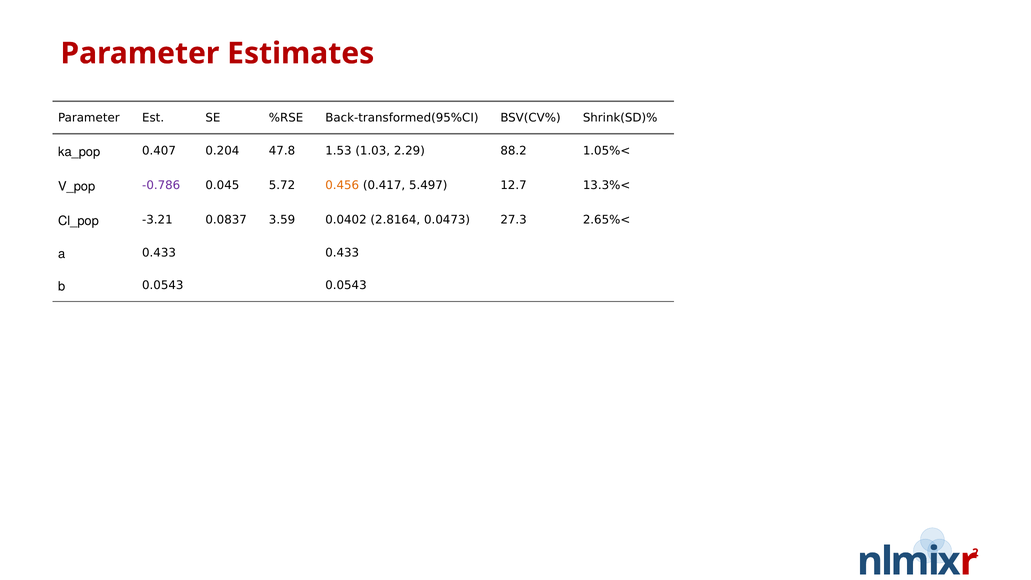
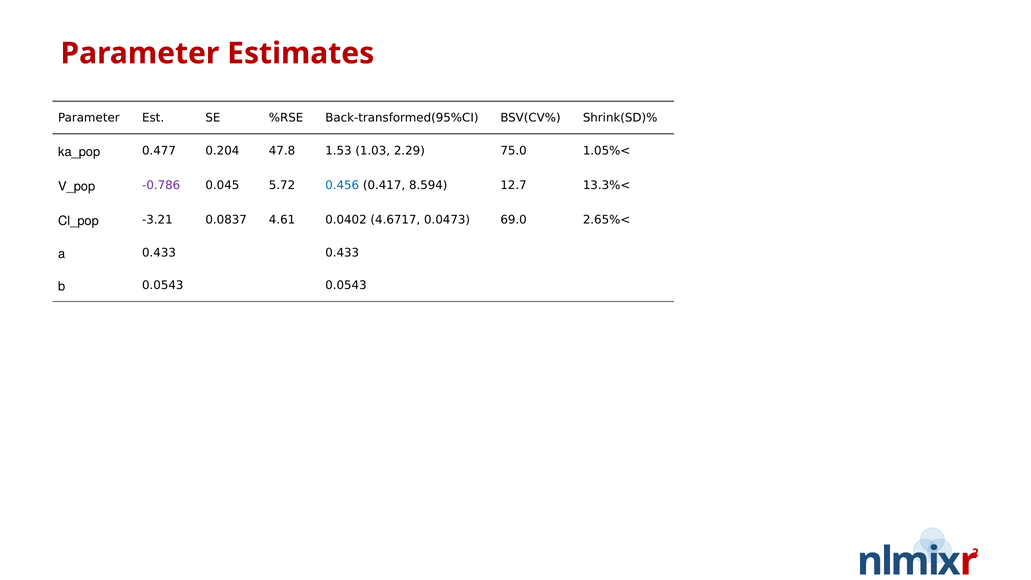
0.407: 0.407 -> 0.477
88.2: 88.2 -> 75.0
0.456 colour: orange -> blue
5.497: 5.497 -> 8.594
3.59: 3.59 -> 4.61
2.8164: 2.8164 -> 4.6717
27.3: 27.3 -> 69.0
